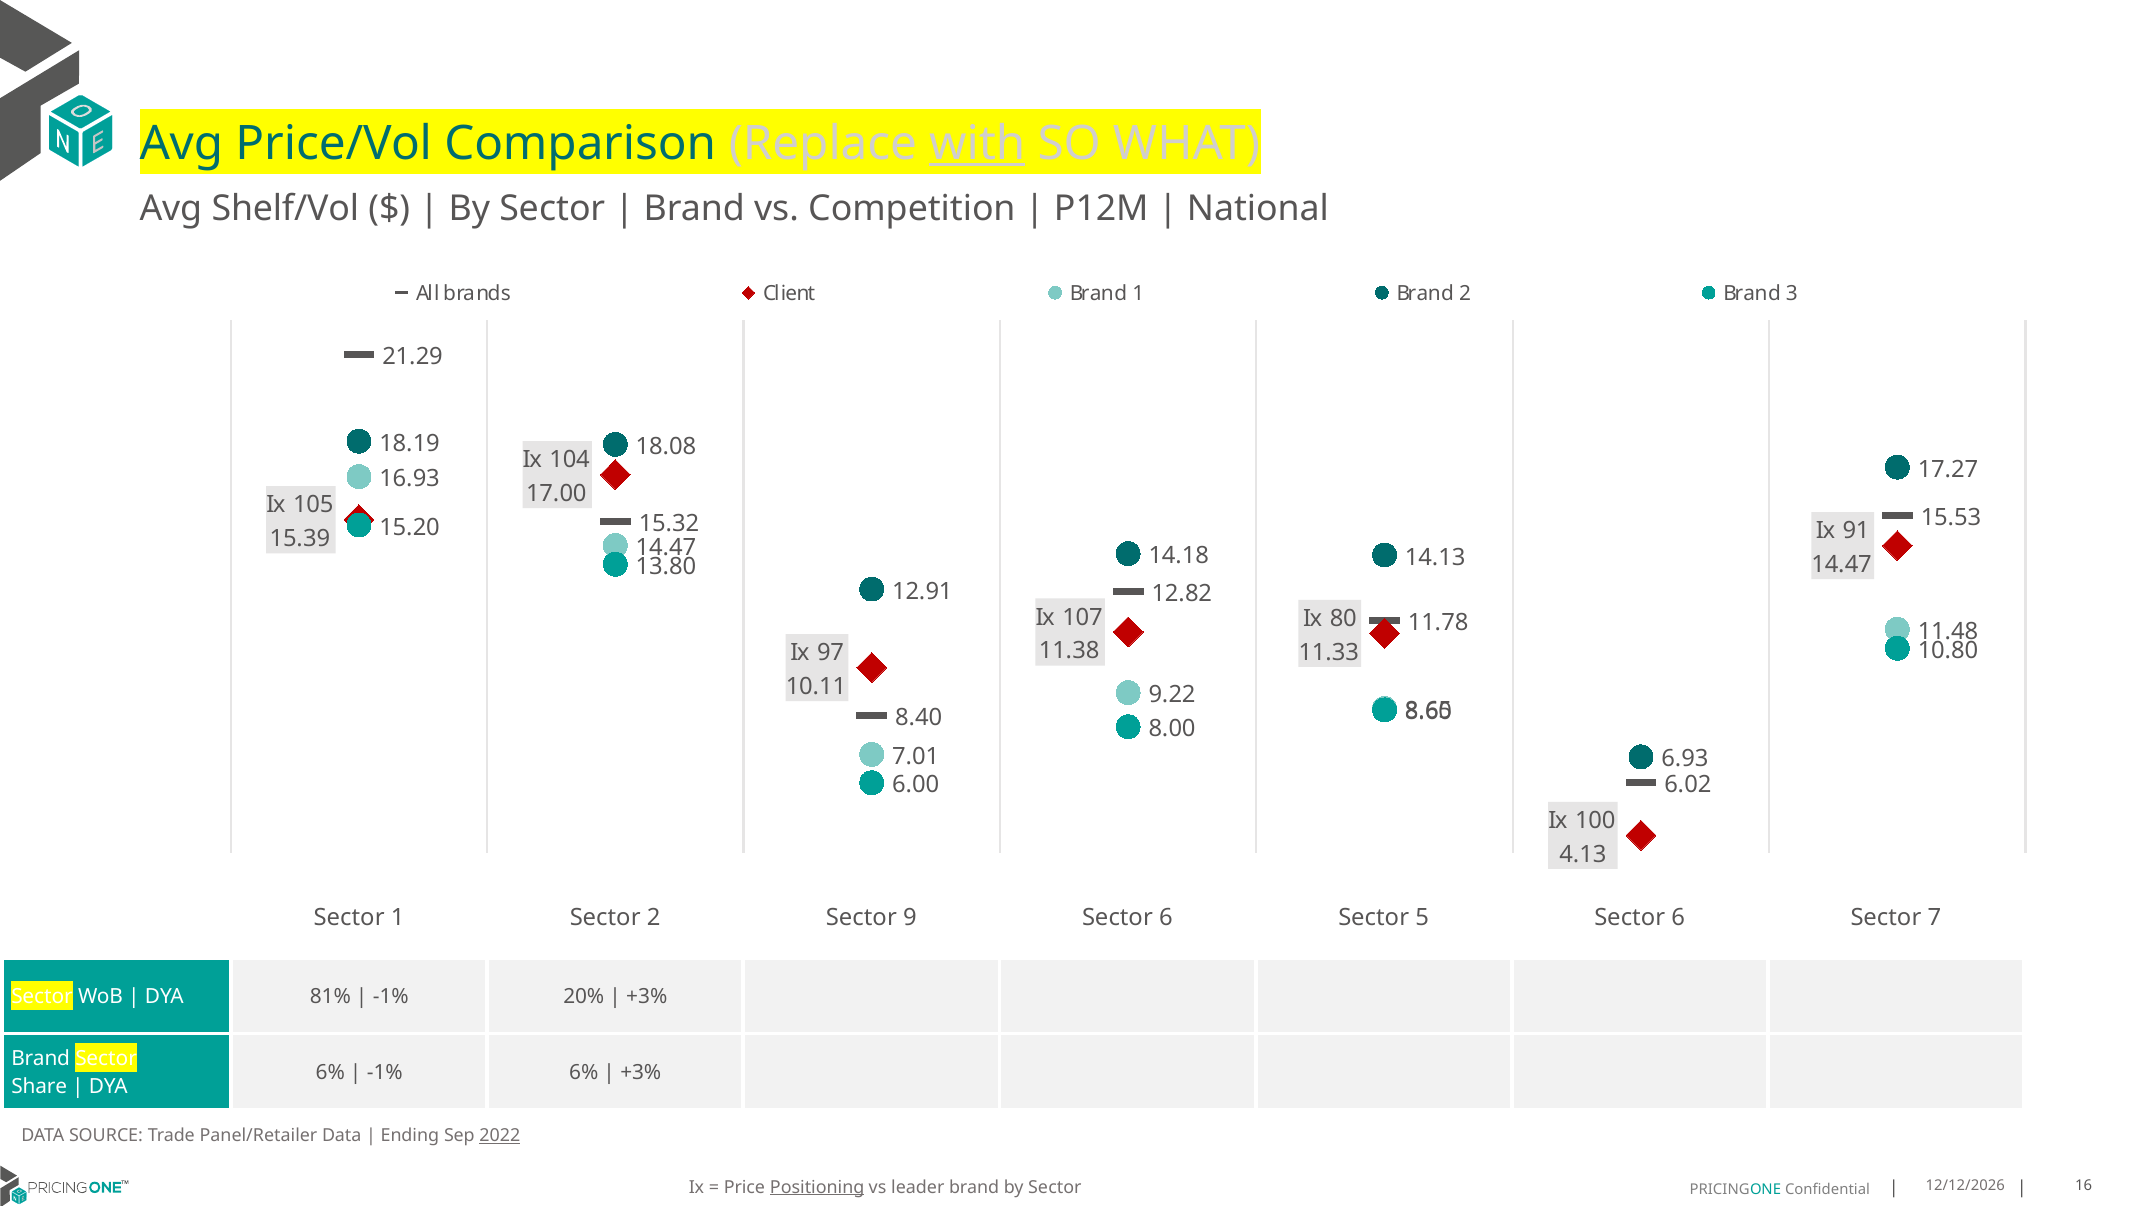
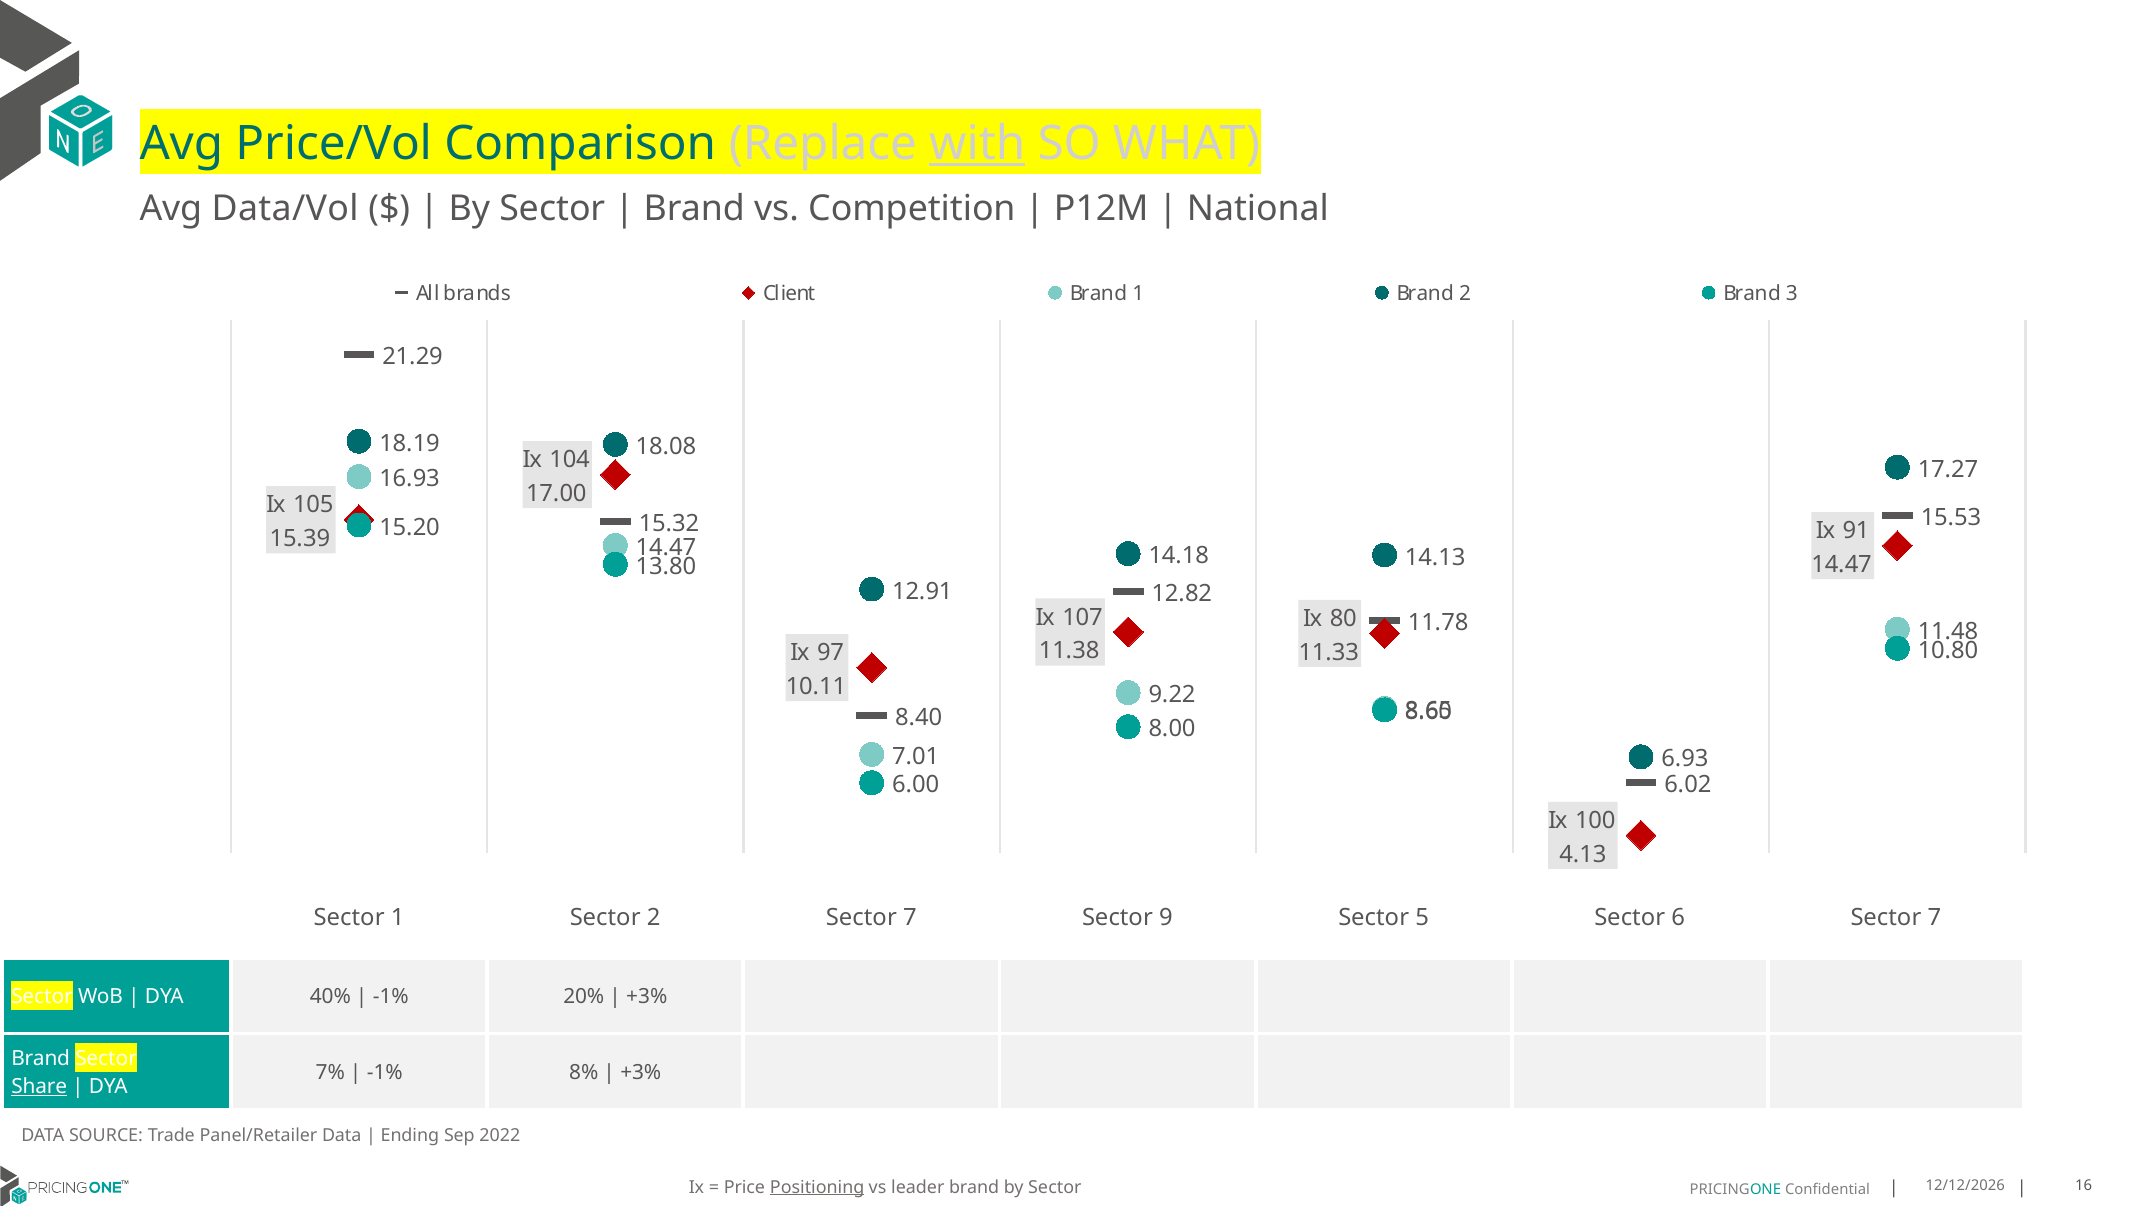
Shelf/Vol: Shelf/Vol -> Data/Vol
2 Sector 9: 9 -> 7
6 at (1166, 918): 6 -> 9
81%: 81% -> 40%
6% at (330, 1073): 6% -> 7%
-1% 6%: 6% -> 8%
Share underline: none -> present
2022 underline: present -> none
